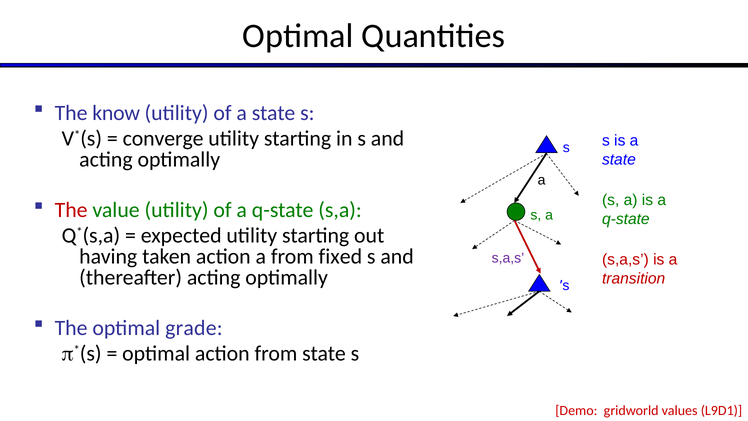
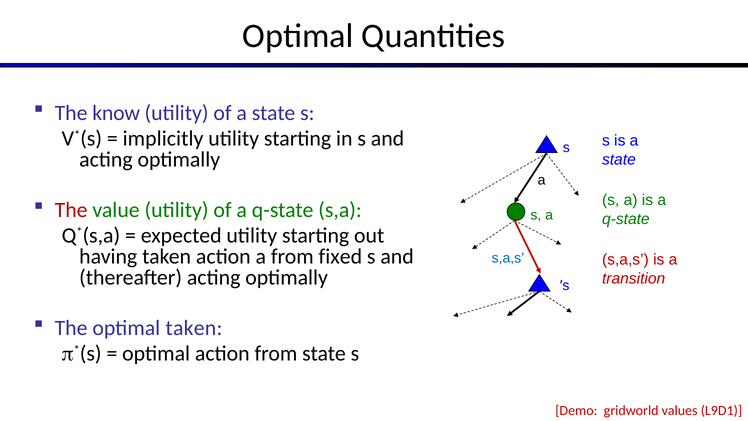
converge: converge -> implicitly
s,a,s at (508, 258) colour: purple -> blue
optimal grade: grade -> taken
